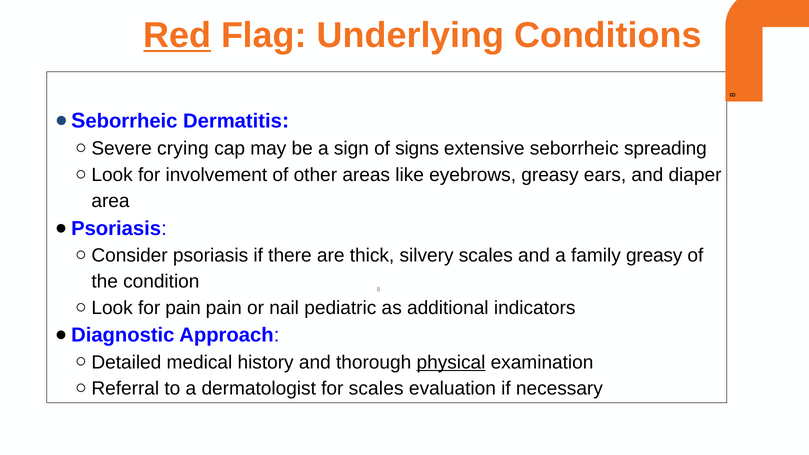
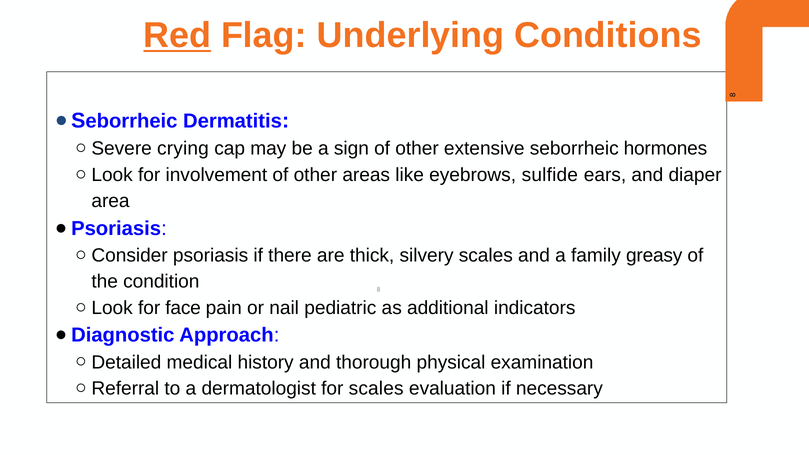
sign of signs: signs -> other
spreading: spreading -> hormones
eyebrows greasy: greasy -> sulfide
for pain: pain -> face
physical underline: present -> none
